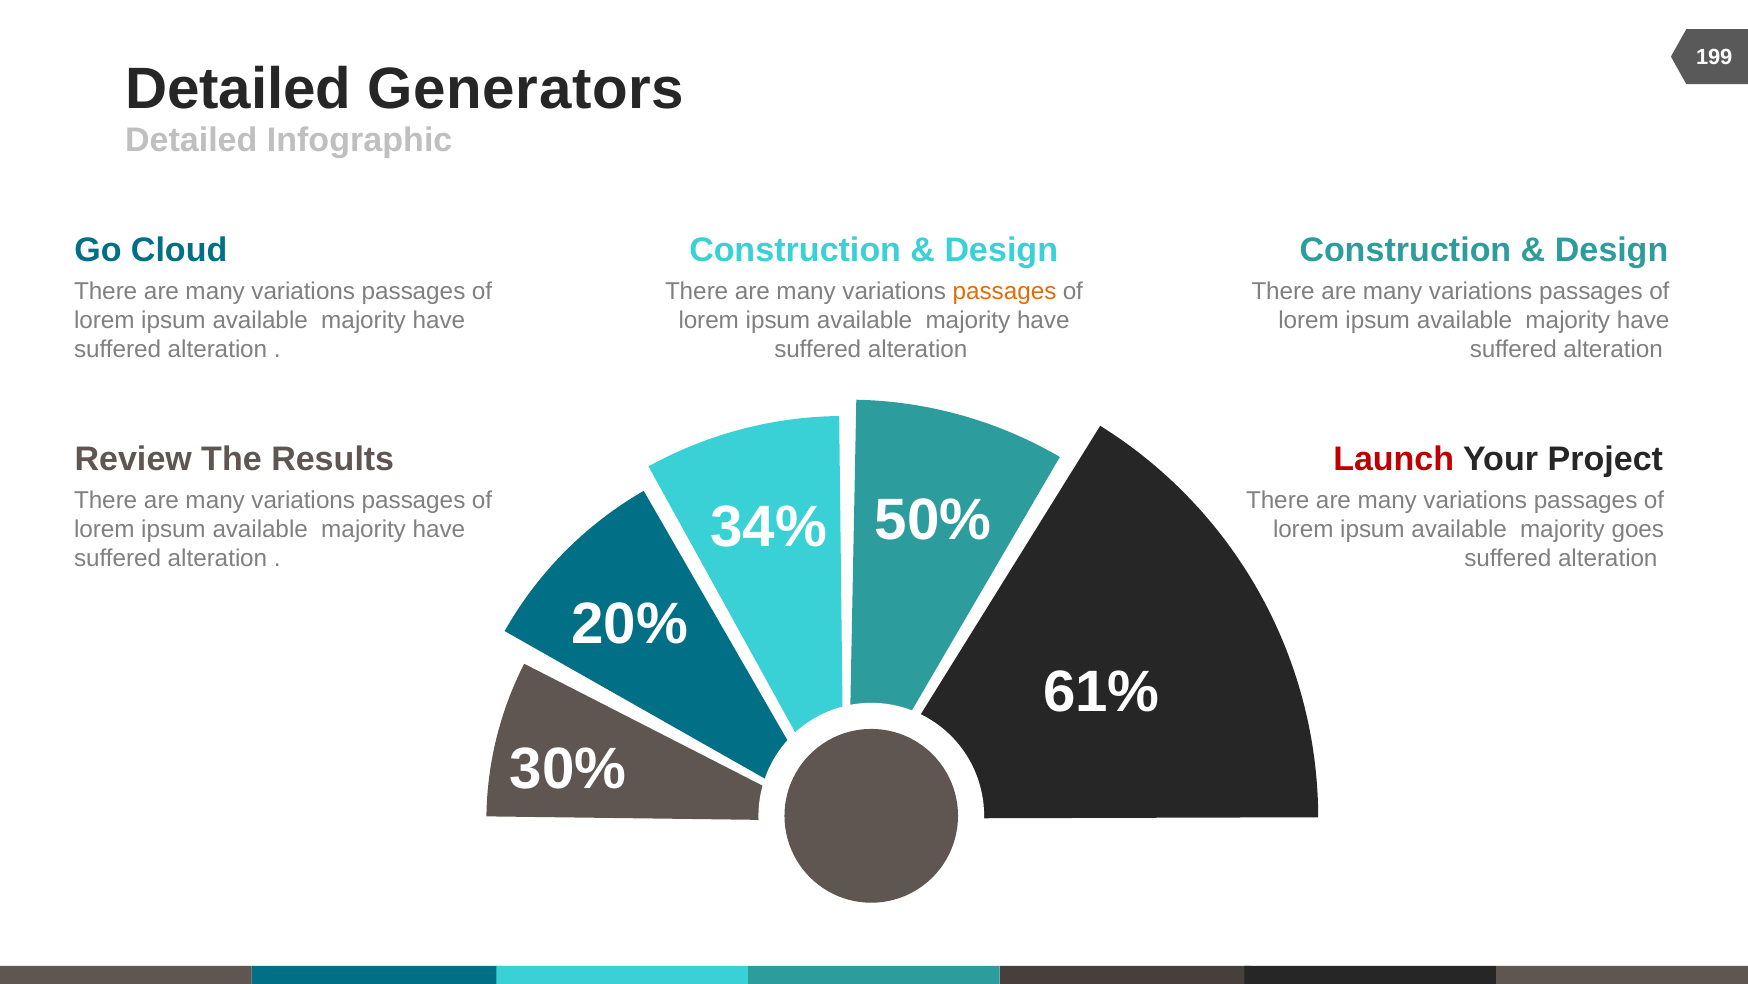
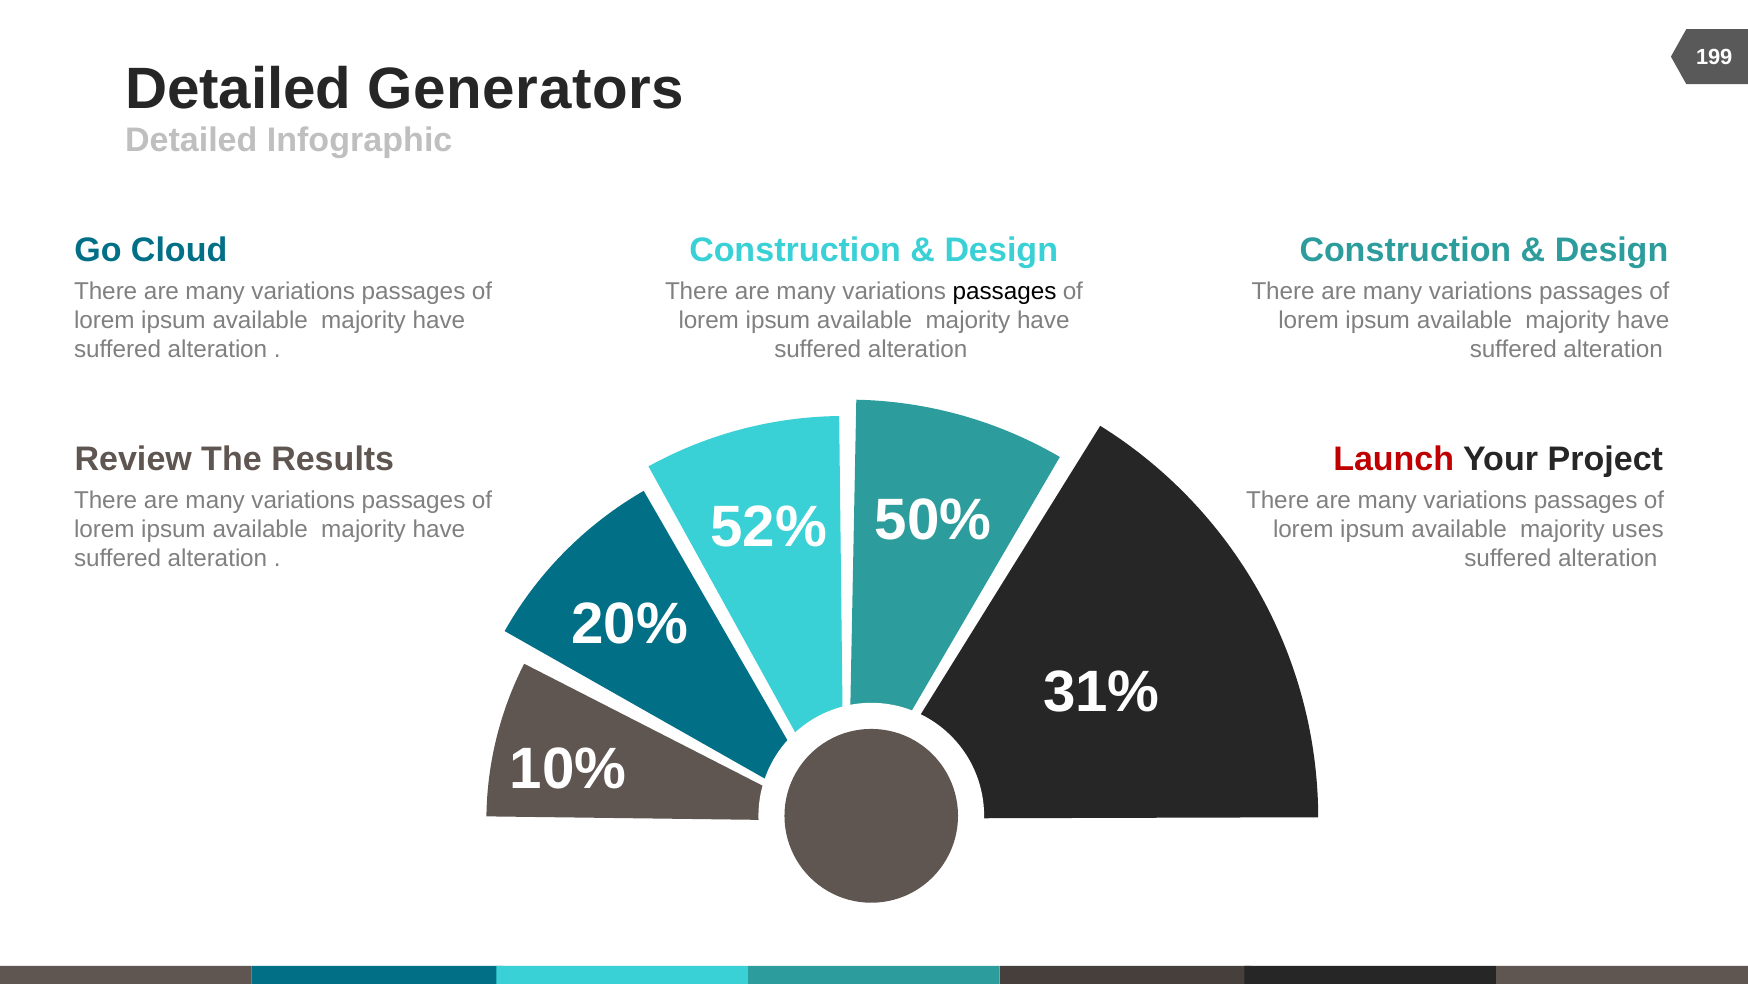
passages at (1005, 291) colour: orange -> black
34%: 34% -> 52%
goes: goes -> uses
61%: 61% -> 31%
30%: 30% -> 10%
